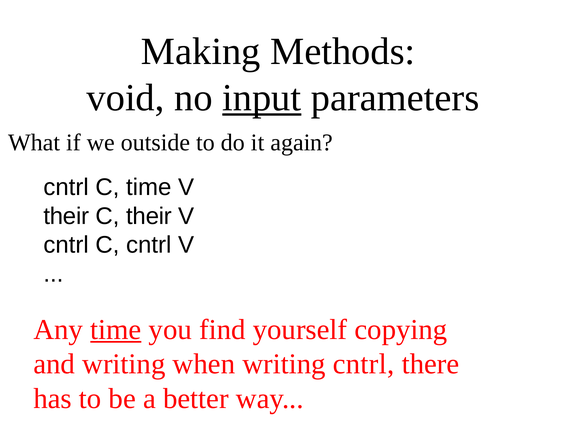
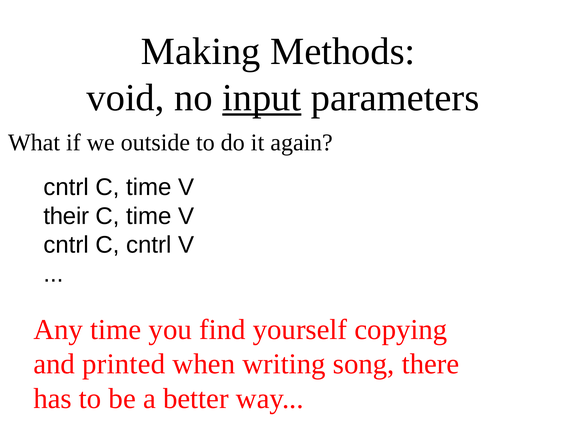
their at (149, 216): their -> time
time at (116, 329) underline: present -> none
and writing: writing -> printed
writing cntrl: cntrl -> song
